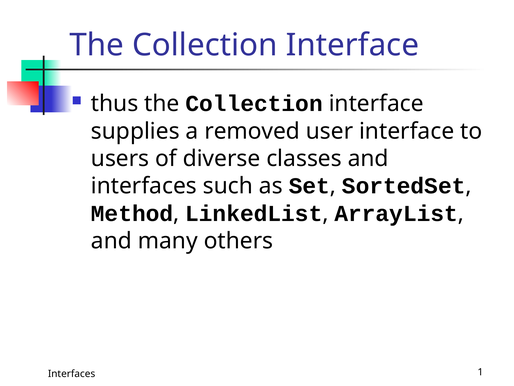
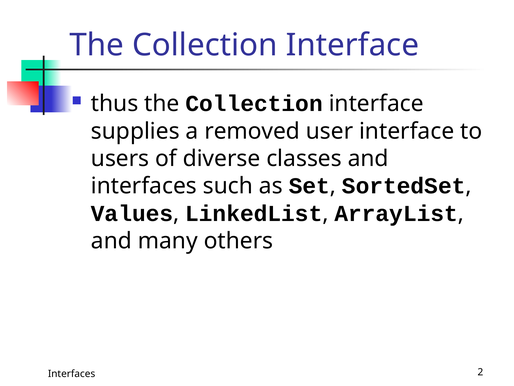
Method: Method -> Values
1: 1 -> 2
